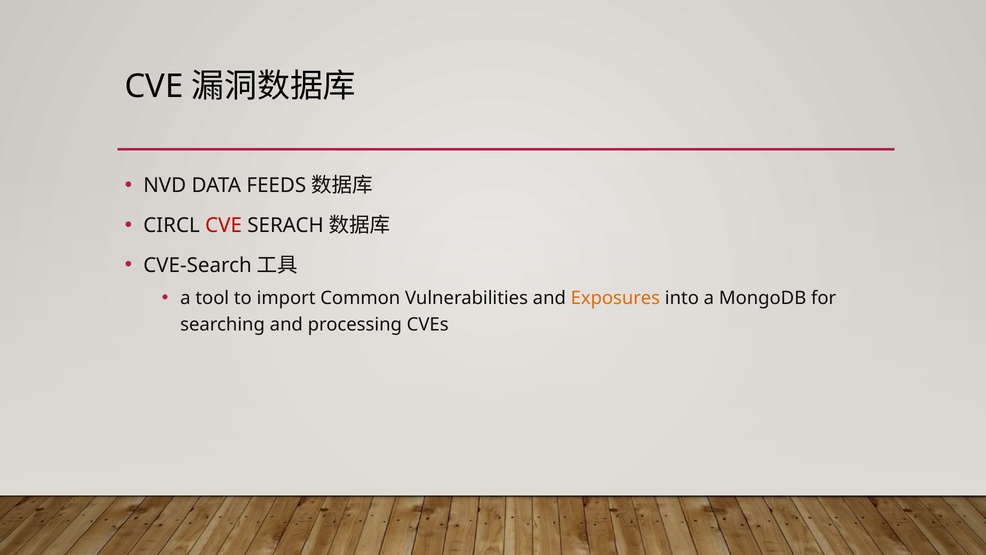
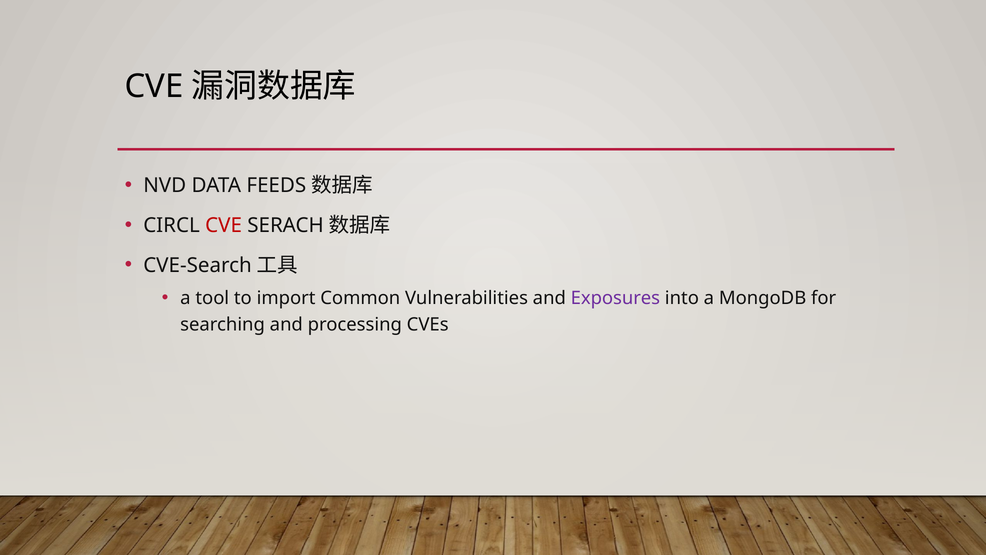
Exposures colour: orange -> purple
